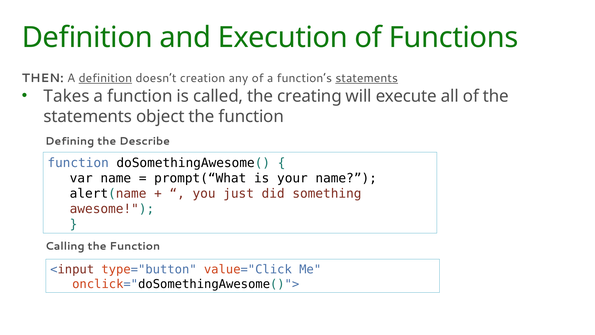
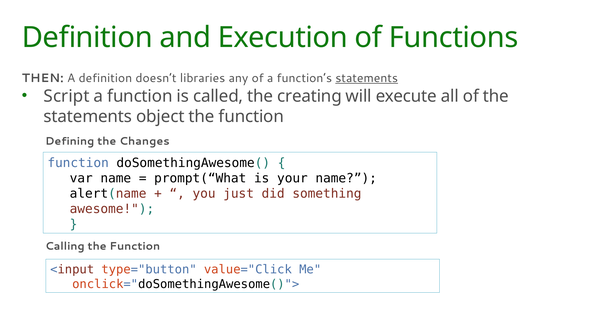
definition at (105, 78) underline: present -> none
creation: creation -> libraries
Takes: Takes -> Script
Describe: Describe -> Changes
